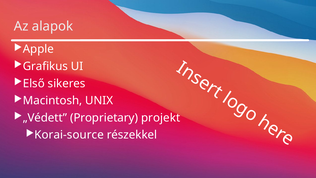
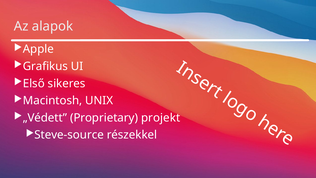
Korai-source: Korai-source -> Steve-source
